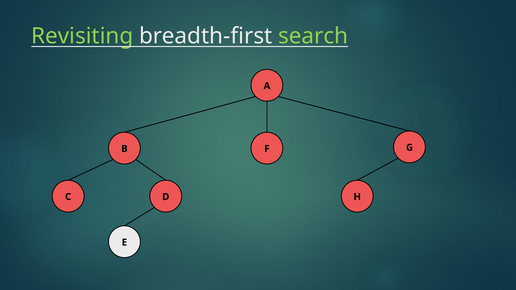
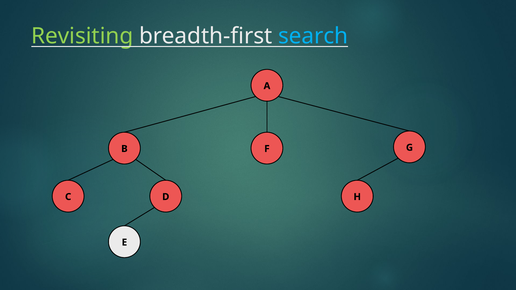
search colour: light green -> light blue
